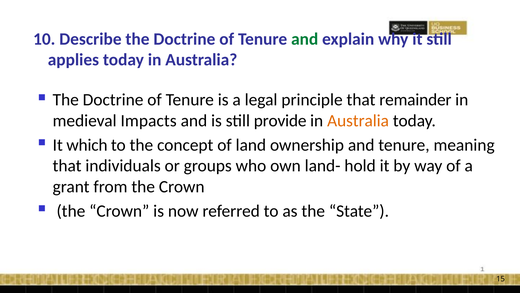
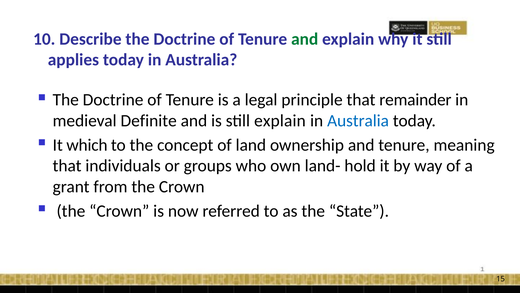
Impacts: Impacts -> Definite
still provide: provide -> explain
Australia at (358, 120) colour: orange -> blue
